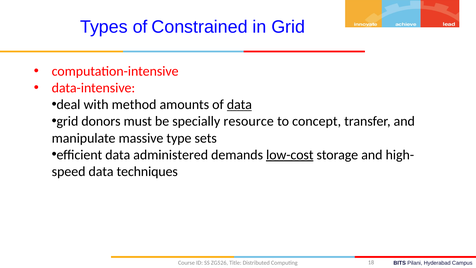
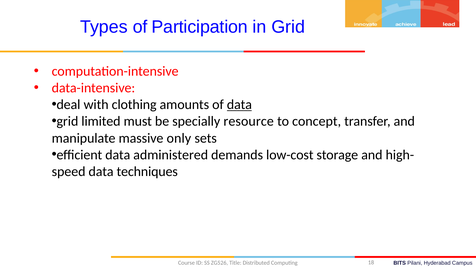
Constrained: Constrained -> Participation
method: method -> clothing
donors: donors -> limited
type: type -> only
low-cost underline: present -> none
